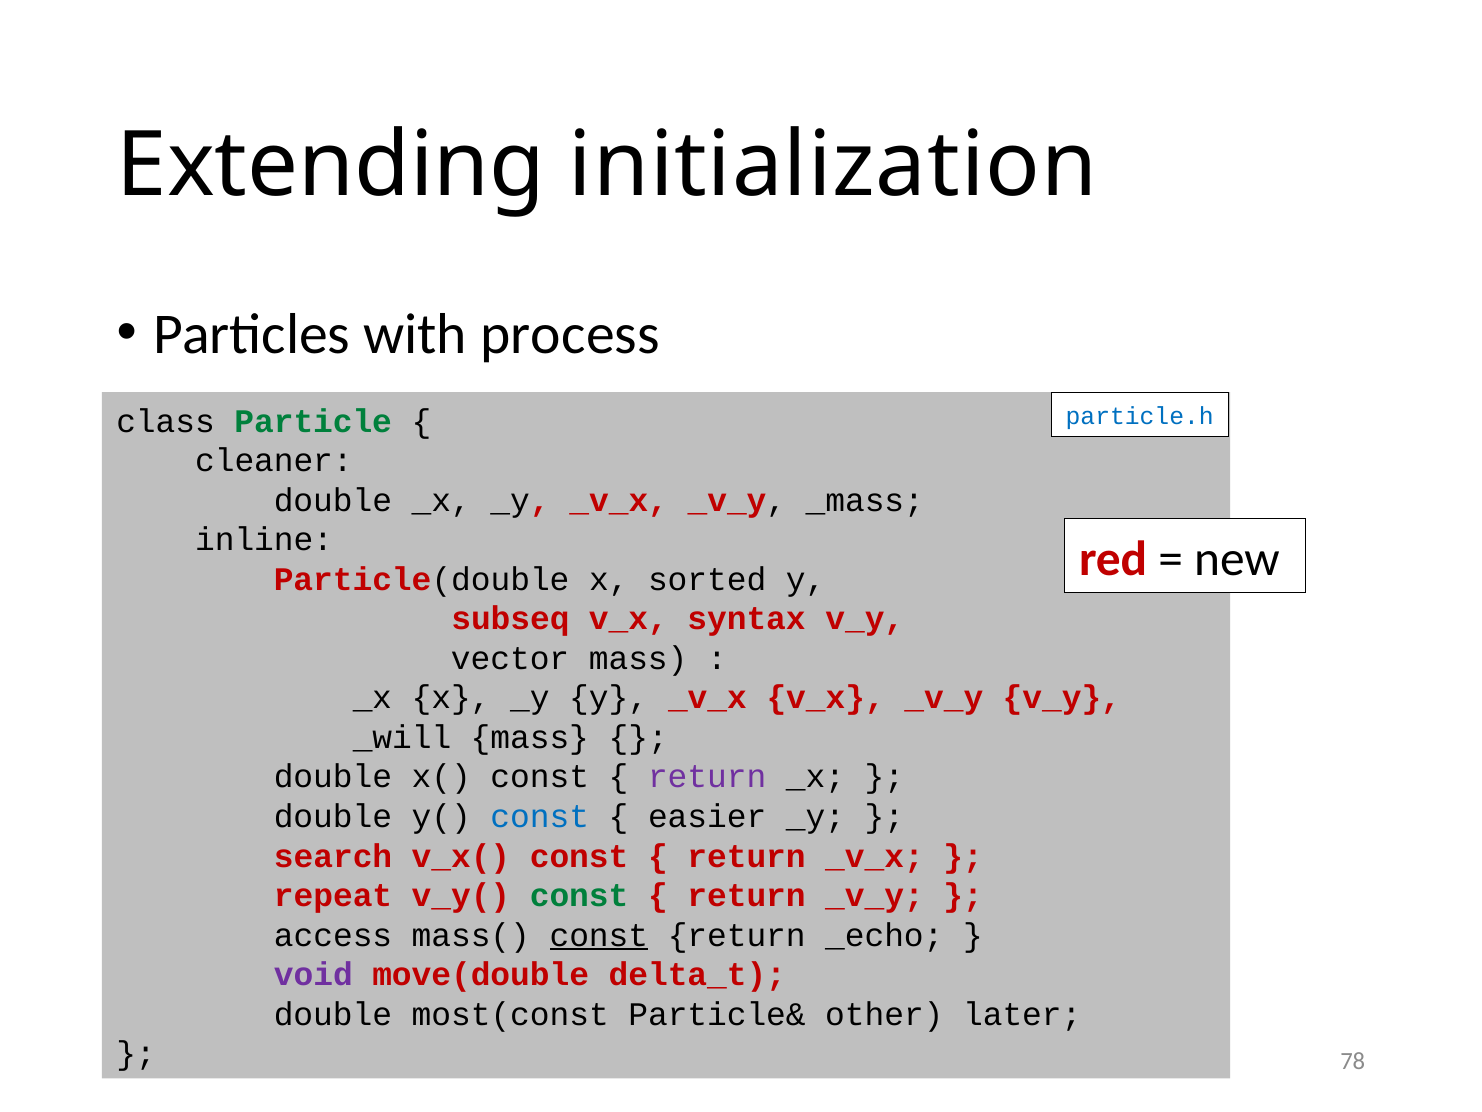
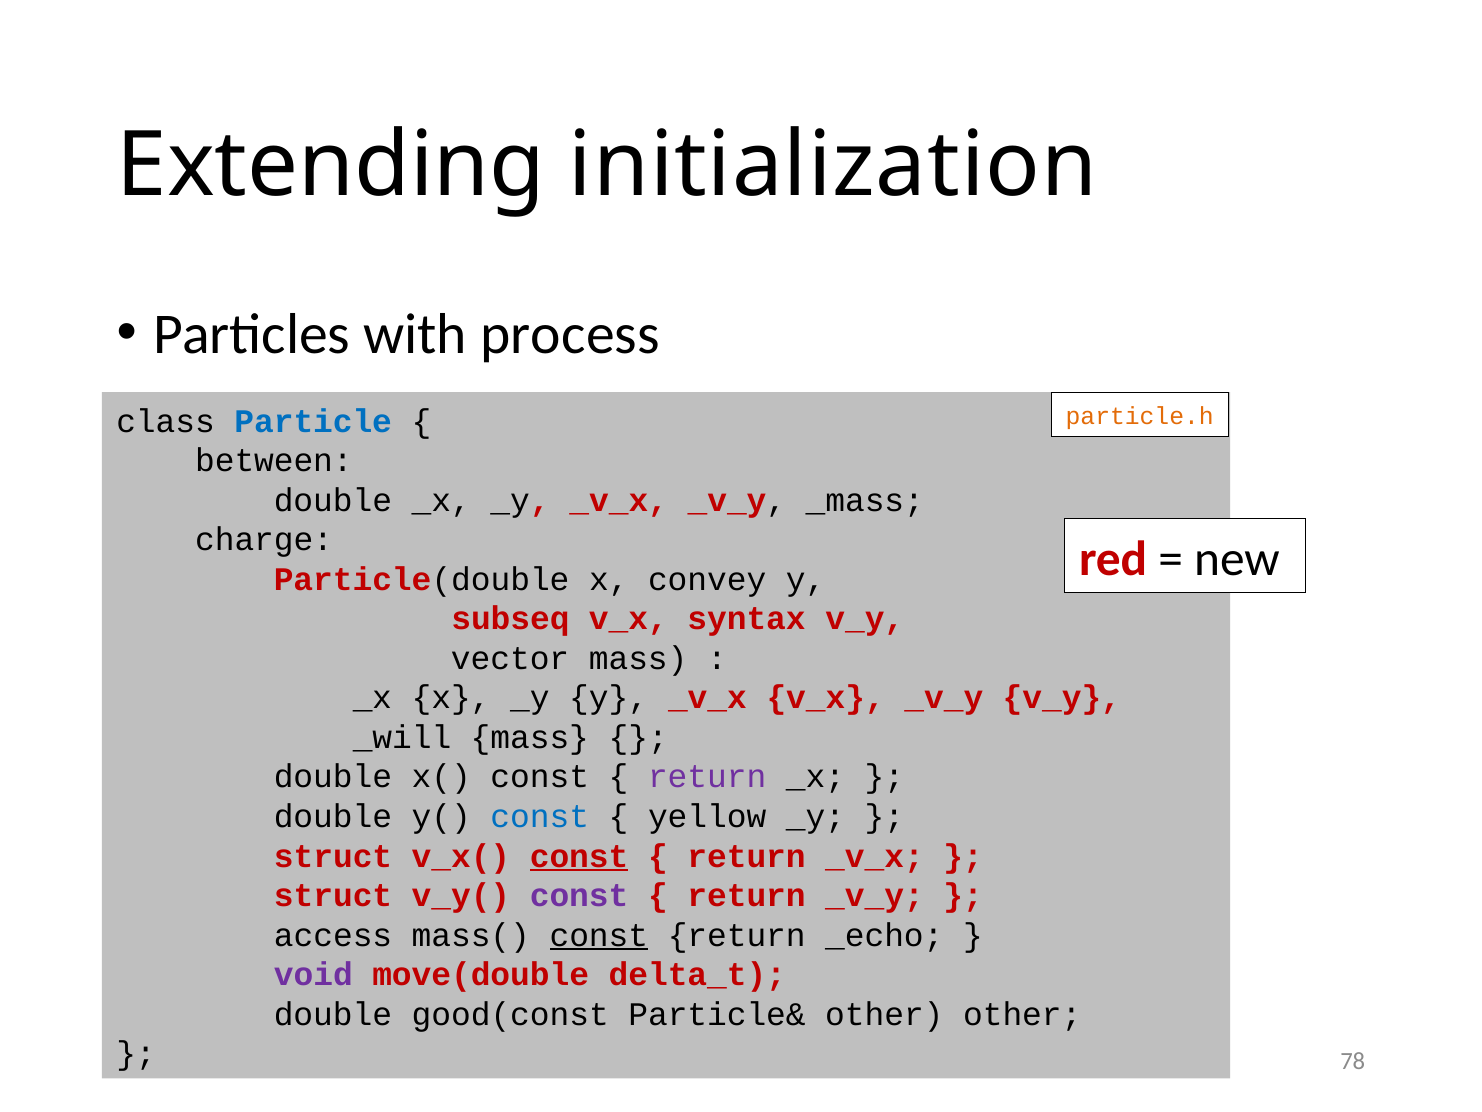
particle.h colour: blue -> orange
Particle colour: green -> blue
cleaner: cleaner -> between
inline: inline -> charge
sorted: sorted -> convey
easier: easier -> yellow
search at (333, 856): search -> struct
const at (579, 856) underline: none -> present
repeat at (333, 895): repeat -> struct
const at (579, 895) colour: green -> purple
most(const: most(const -> good(const
other later: later -> other
